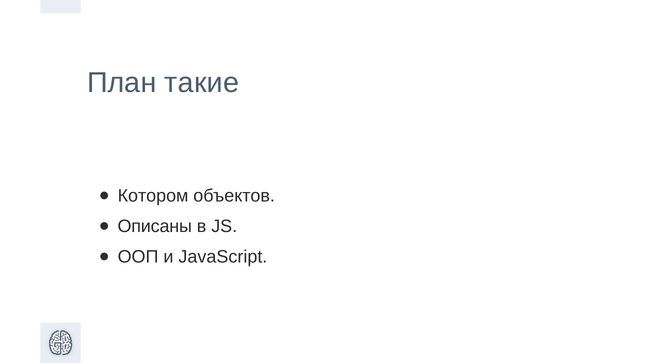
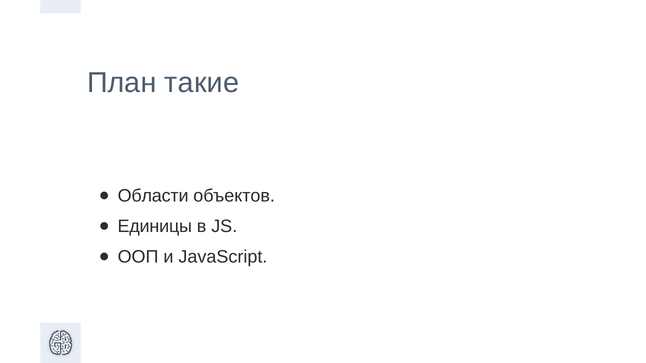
Котором: Котором -> Области
Описаны: Описаны -> Единицы
